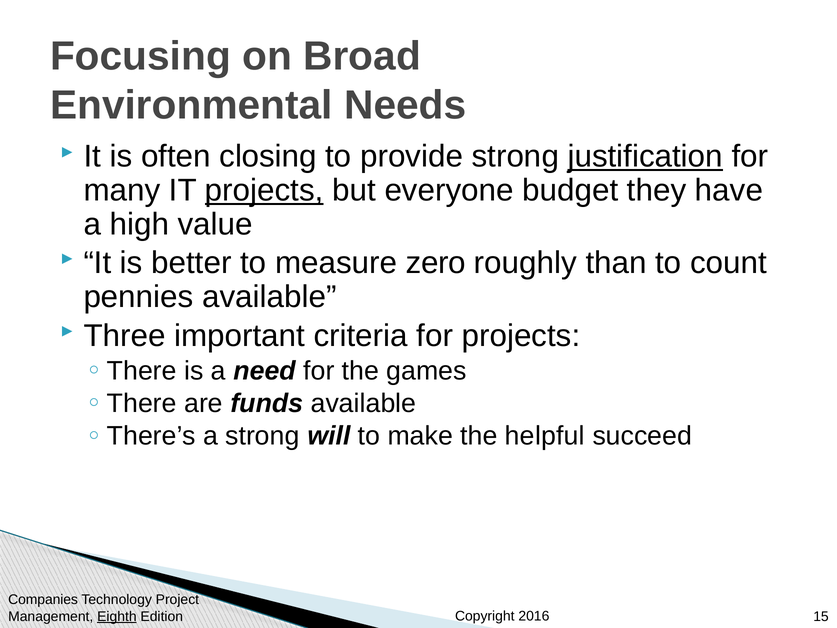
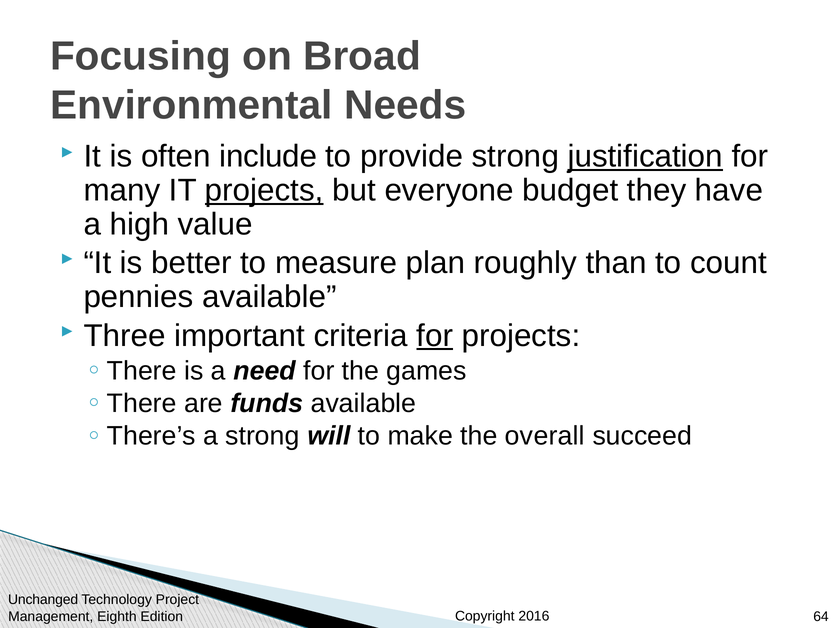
closing: closing -> include
zero: zero -> plan
for at (435, 336) underline: none -> present
helpful: helpful -> overall
Companies: Companies -> Unchanged
Eighth underline: present -> none
15: 15 -> 64
